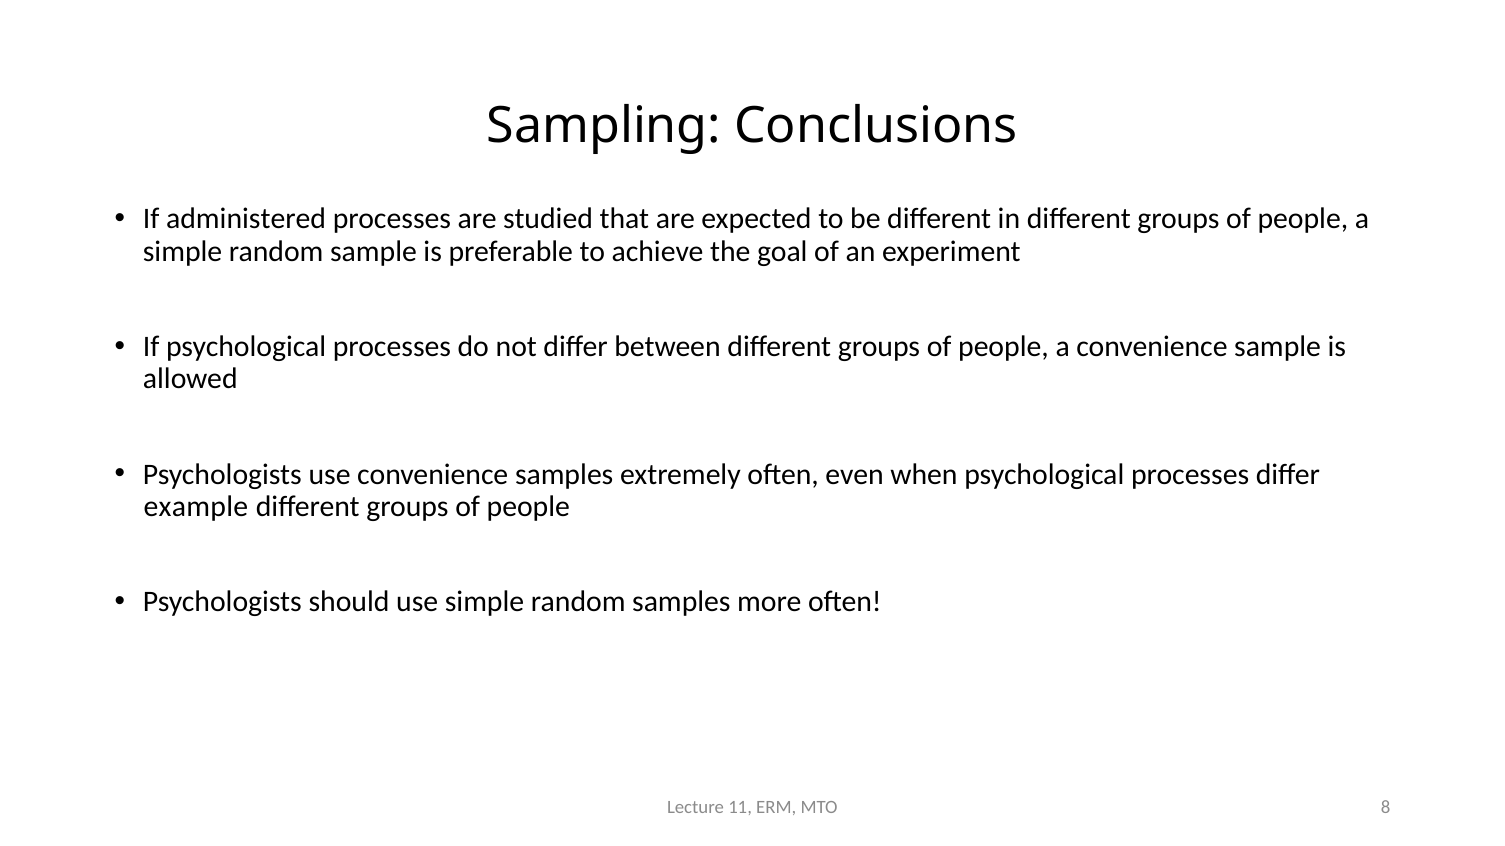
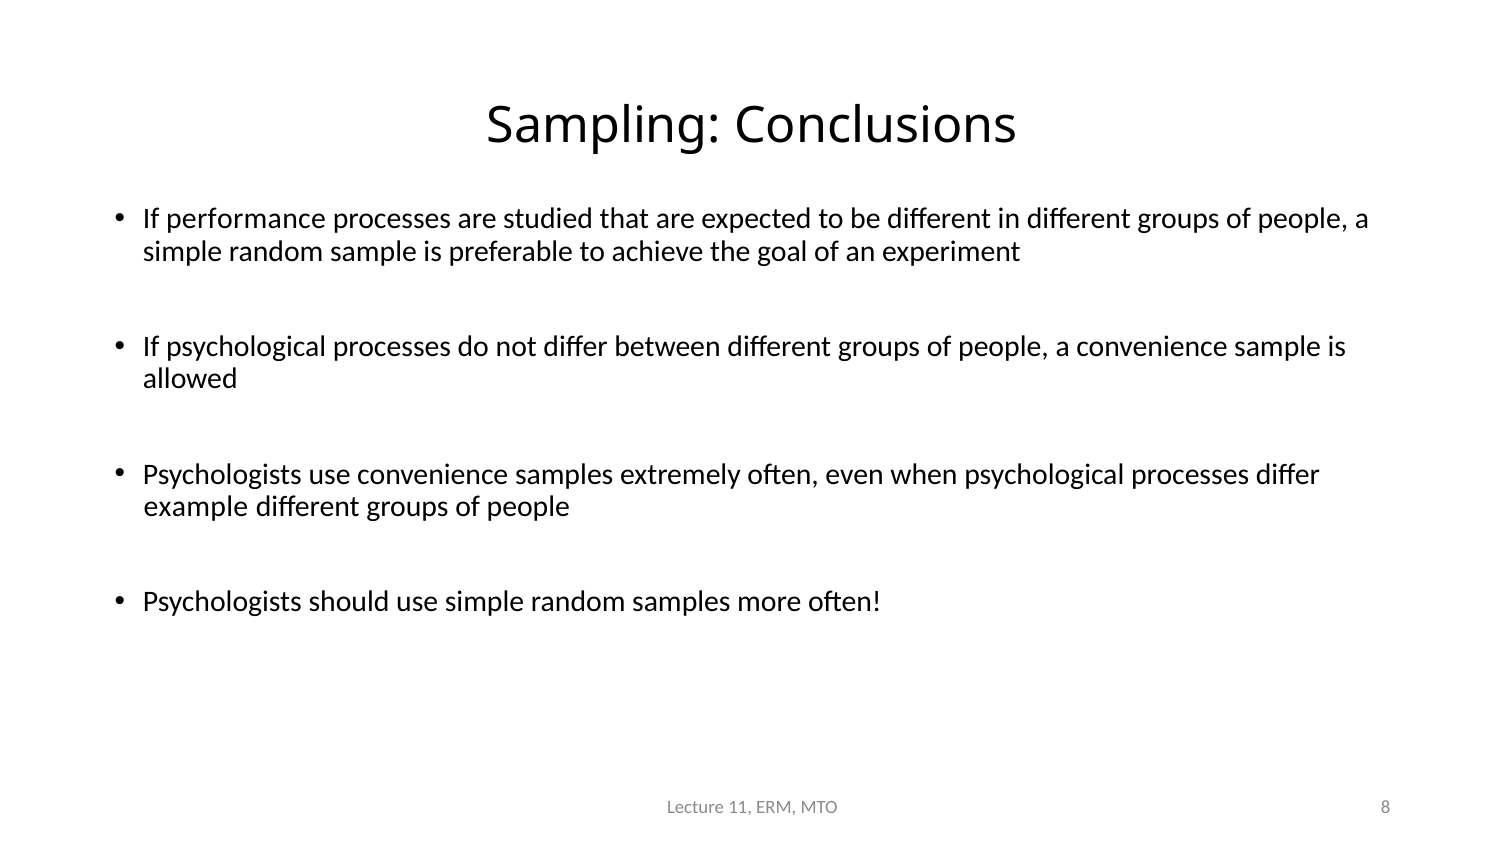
administered: administered -> performance
